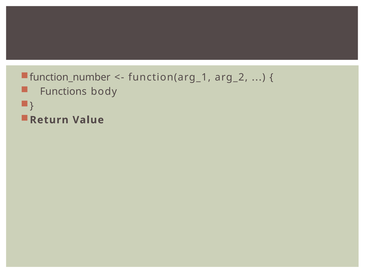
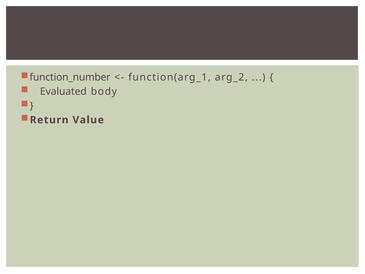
Functions: Functions -> Evaluated
